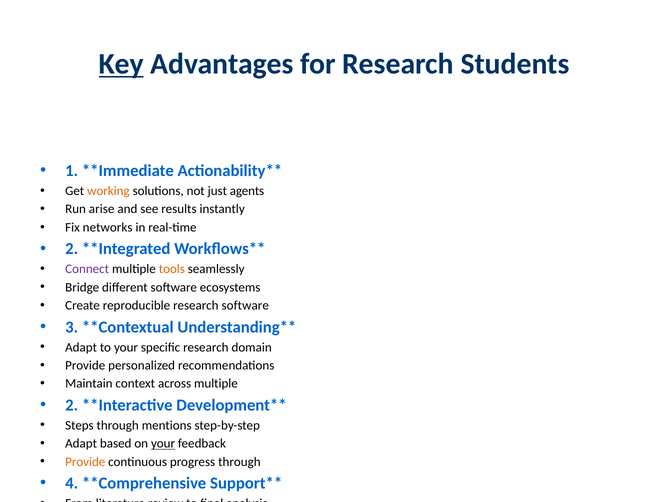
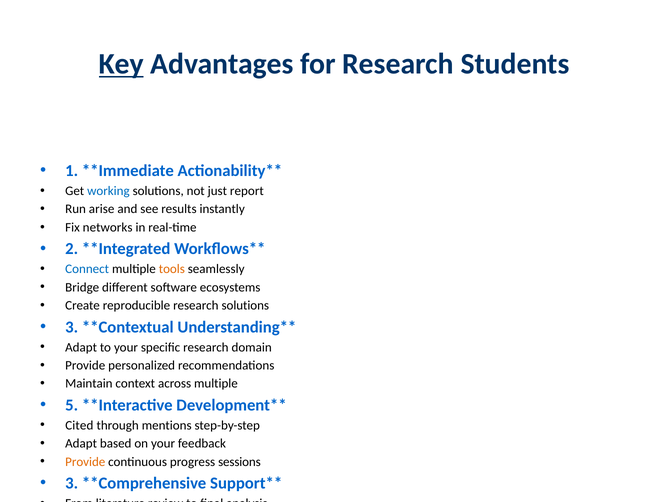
working colour: orange -> blue
agents: agents -> report
Connect colour: purple -> blue
research software: software -> solutions
2 at (72, 405): 2 -> 5
Steps: Steps -> Cited
your at (163, 443) underline: present -> none
progress through: through -> sessions
4 at (72, 483): 4 -> 3
